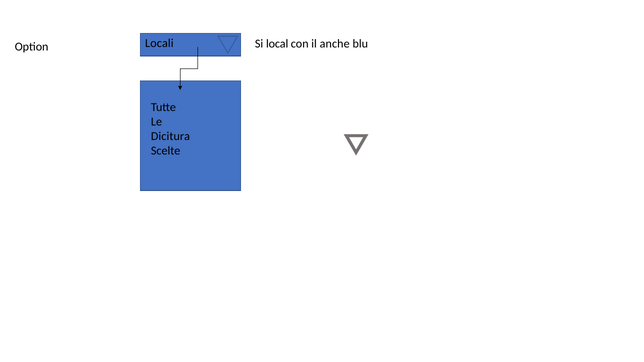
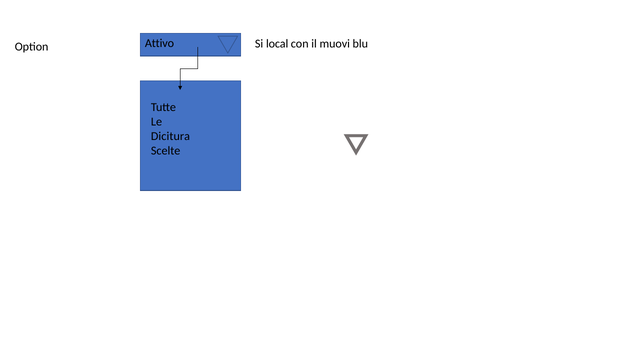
Locali: Locali -> Attivo
anche: anche -> muovi
